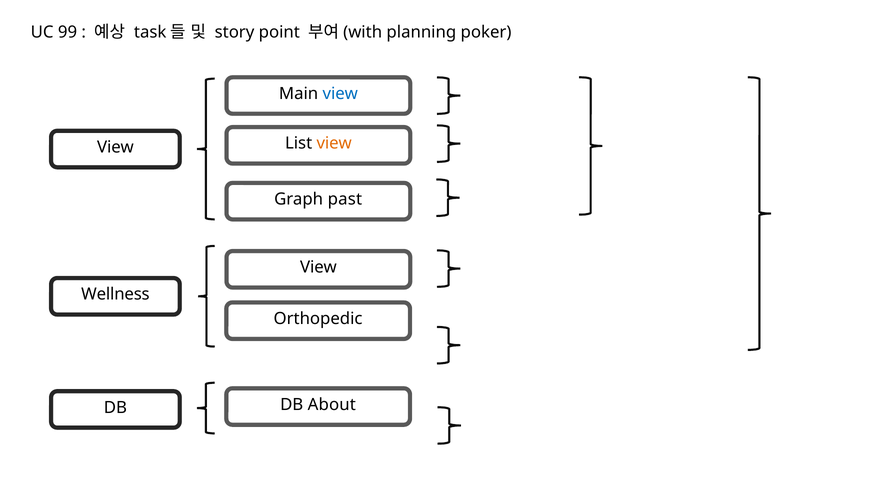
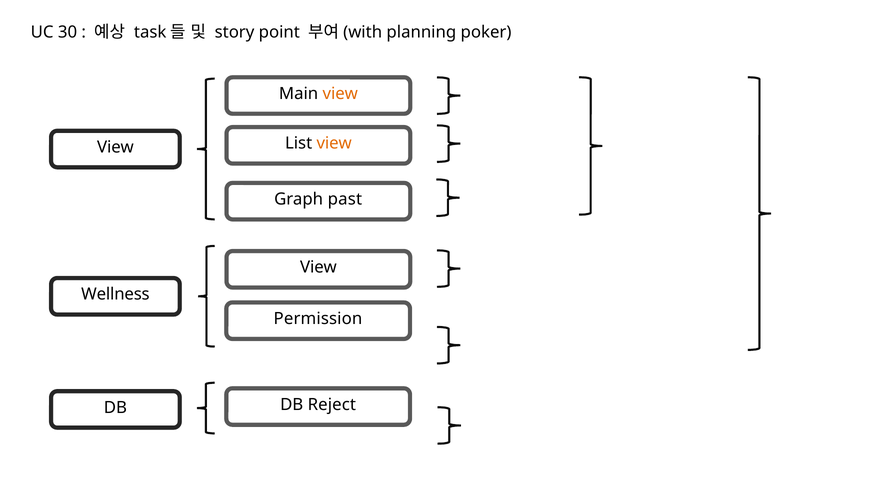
99: 99 -> 30
view at (340, 94) colour: blue -> orange
Orthopedic: Orthopedic -> Permission
About: About -> Reject
